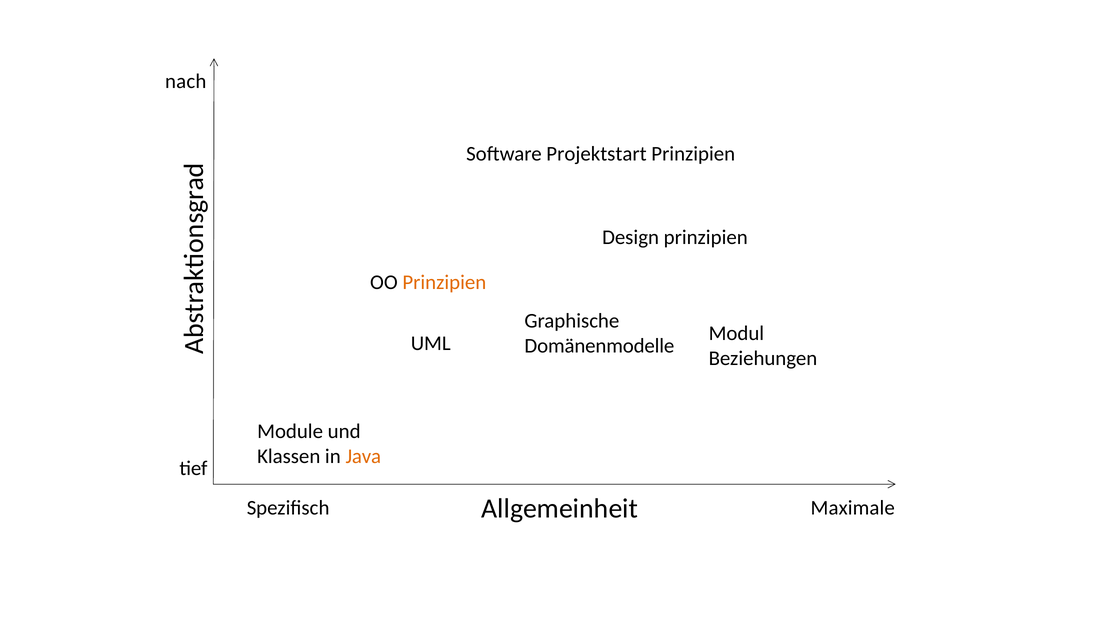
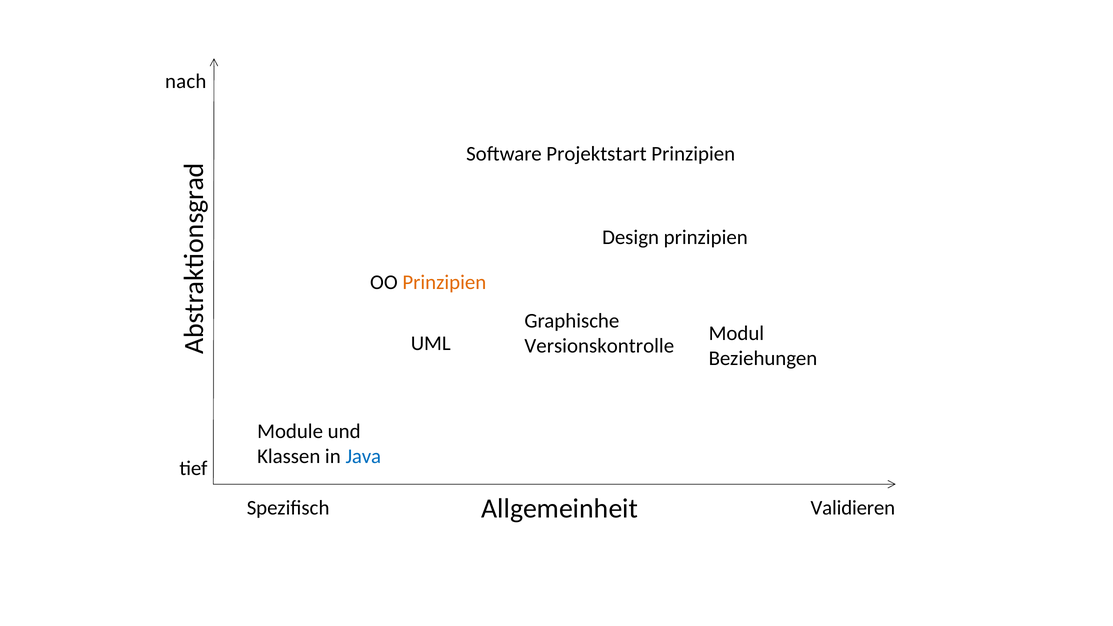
Domänenmodelle: Domänenmodelle -> Versionskontrolle
Java colour: orange -> blue
Maximale: Maximale -> Validieren
